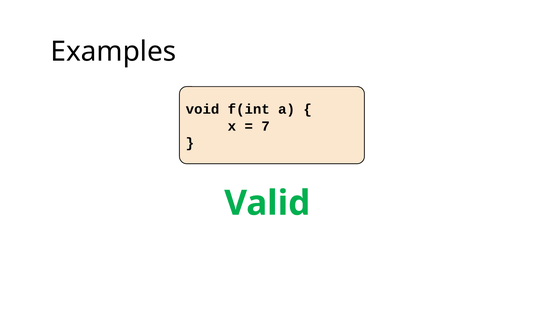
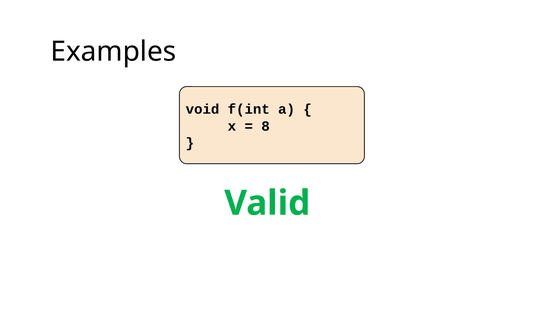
7: 7 -> 8
